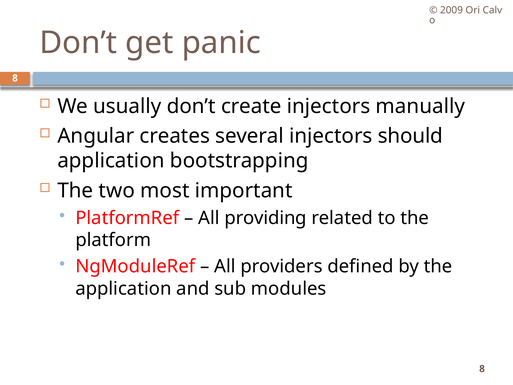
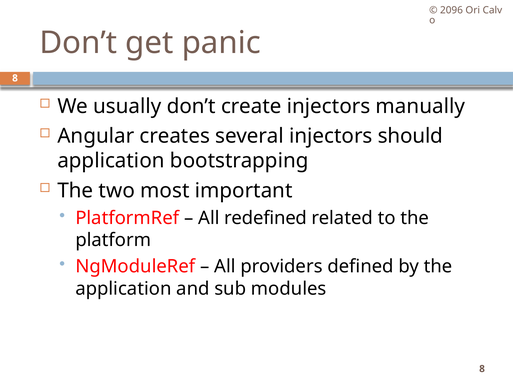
2009: 2009 -> 2096
providing: providing -> redefined
